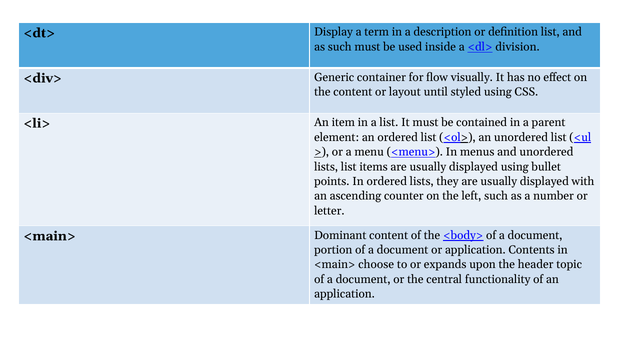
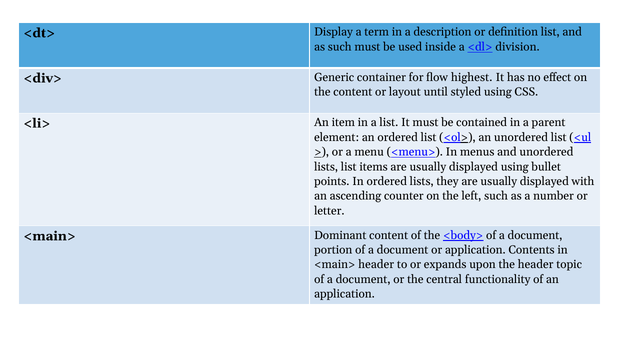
visually: visually -> highest
<main> choose: choose -> header
